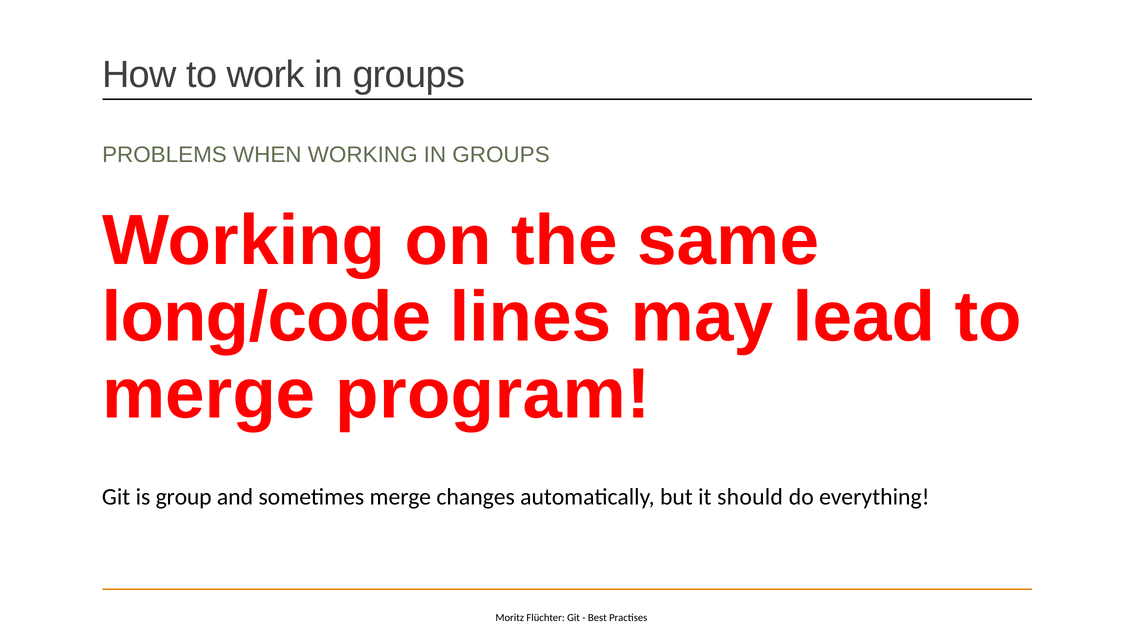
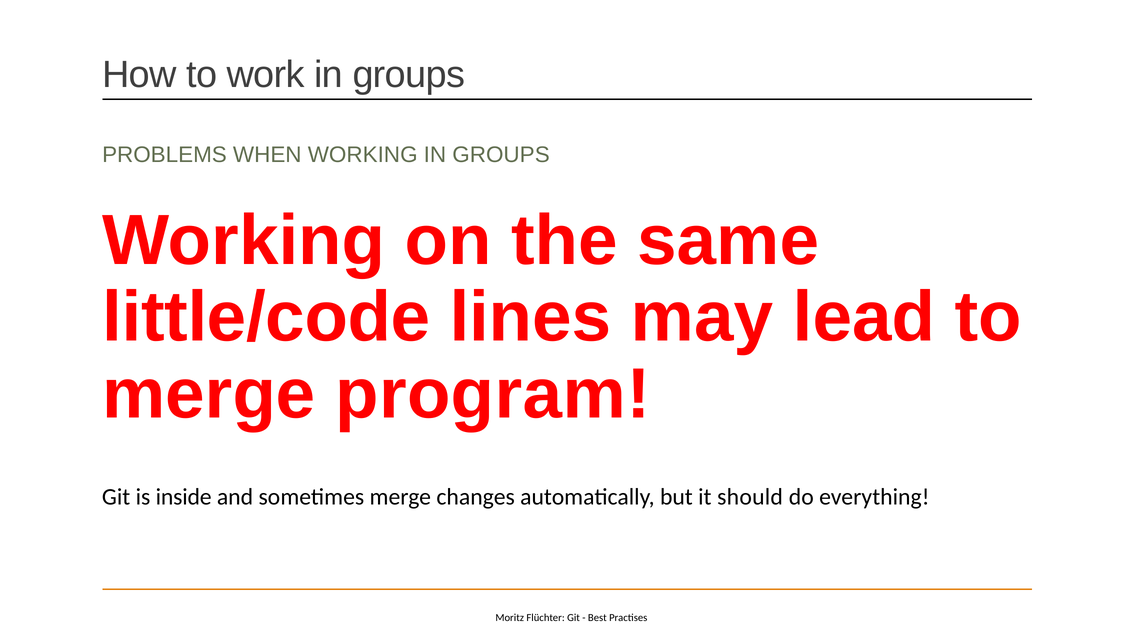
long/code: long/code -> little/code
group: group -> inside
